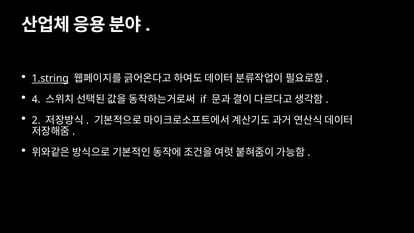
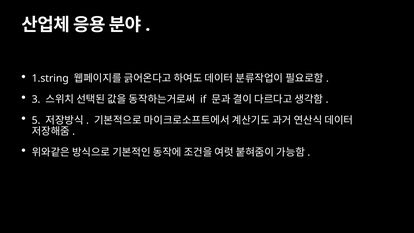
1.string underline: present -> none
4: 4 -> 3
2: 2 -> 5
